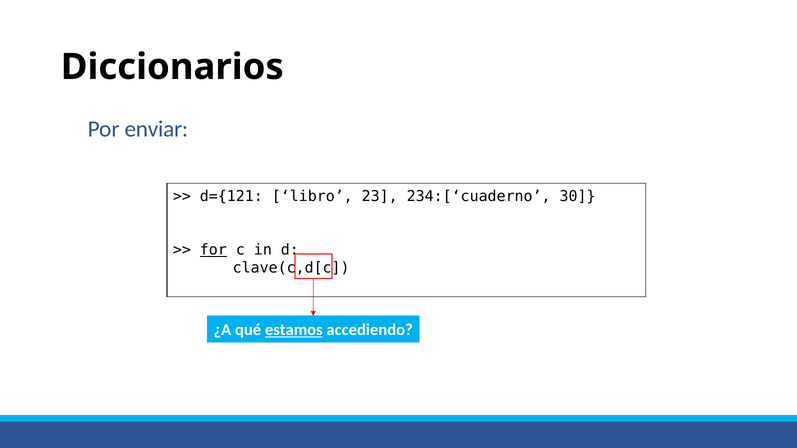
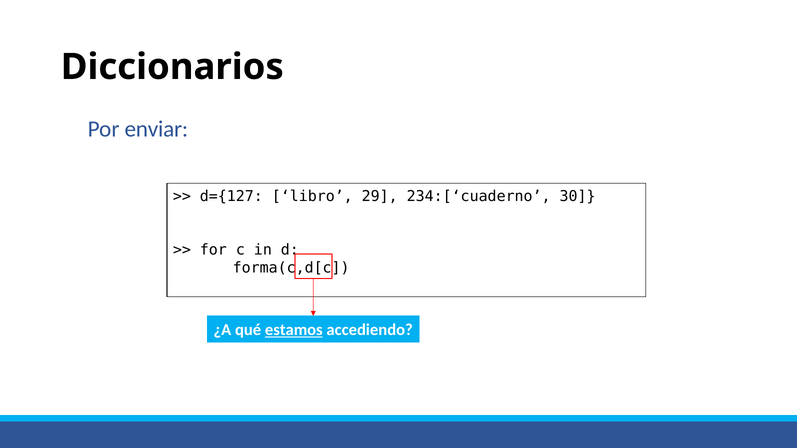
d={121: d={121 -> d={127
23: 23 -> 29
for underline: present -> none
clave(c,d[c: clave(c,d[c -> forma(c,d[c
